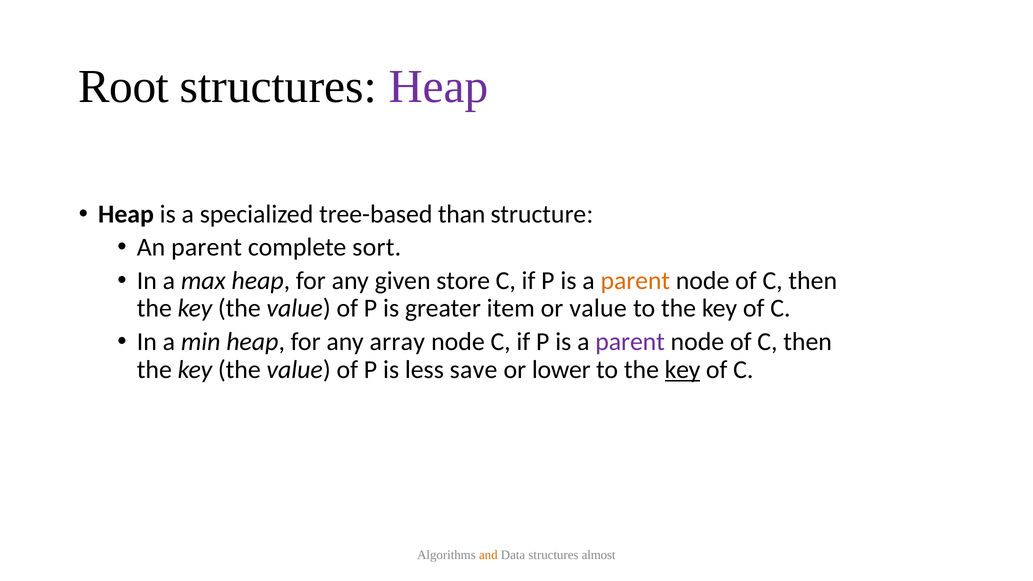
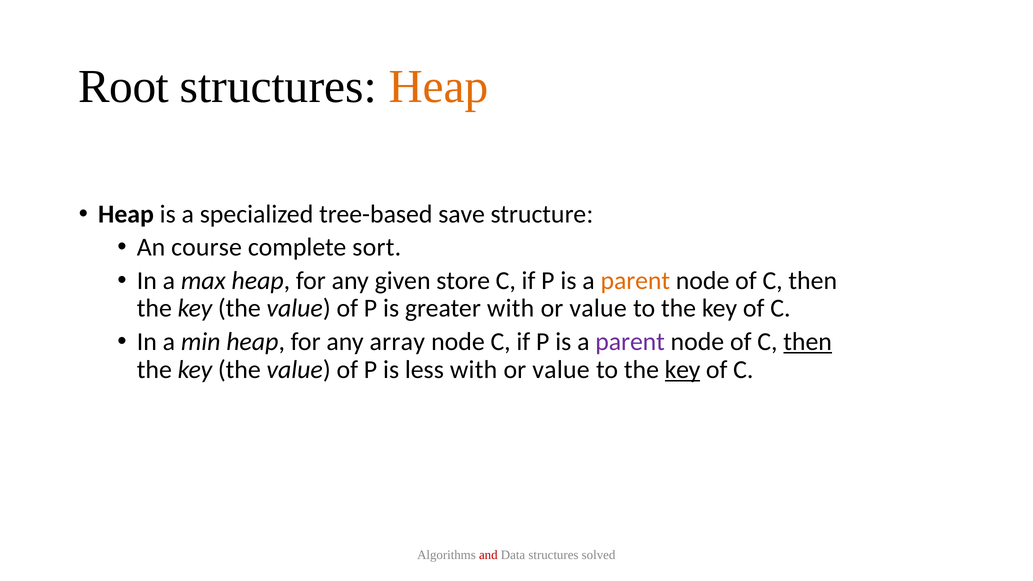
Heap at (439, 87) colour: purple -> orange
than: than -> save
An parent: parent -> course
greater item: item -> with
then at (808, 342) underline: none -> present
less save: save -> with
lower at (561, 370): lower -> value
and colour: orange -> red
almost: almost -> solved
